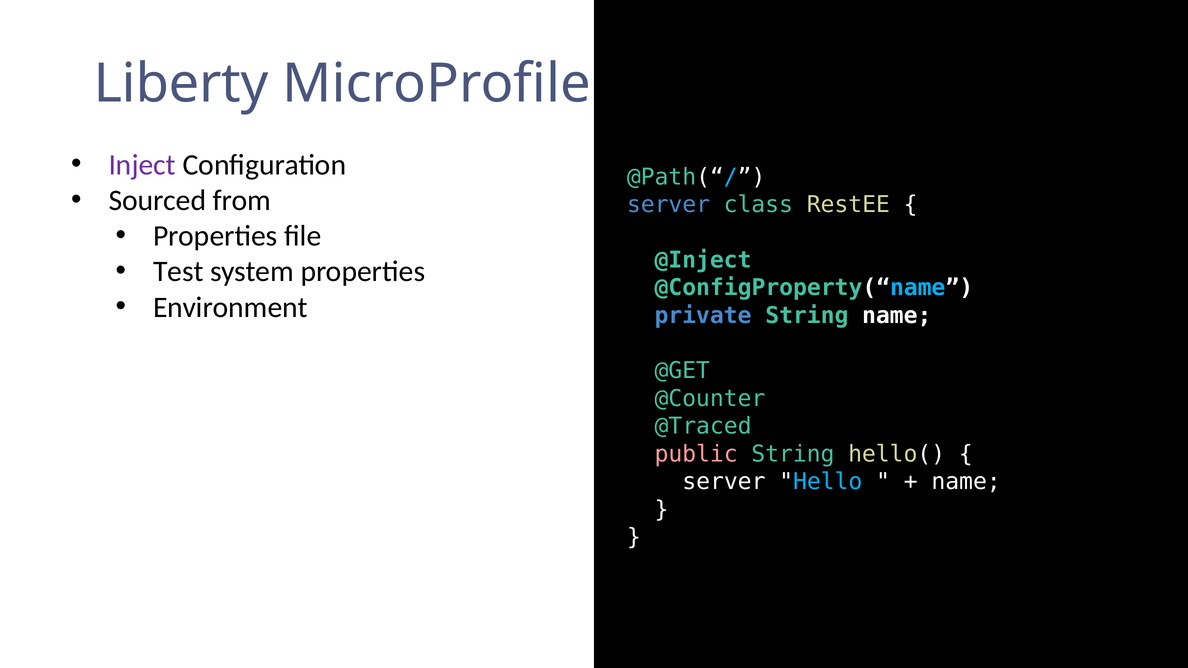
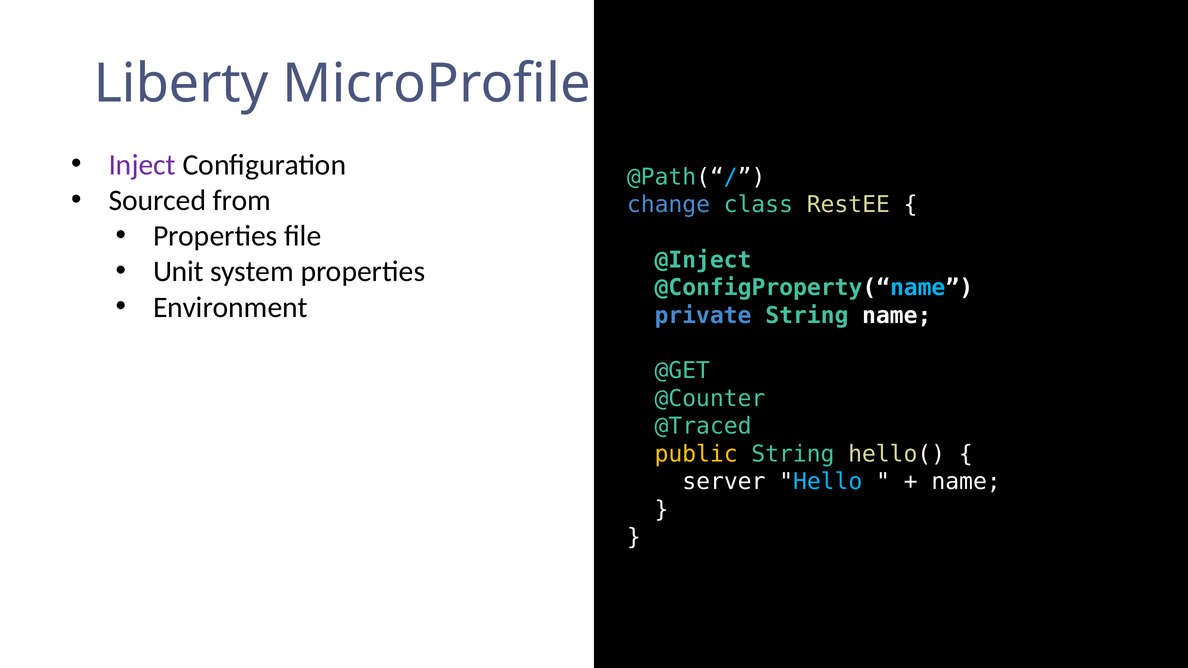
server at (669, 205): server -> change
Test: Test -> Unit
public colour: pink -> yellow
